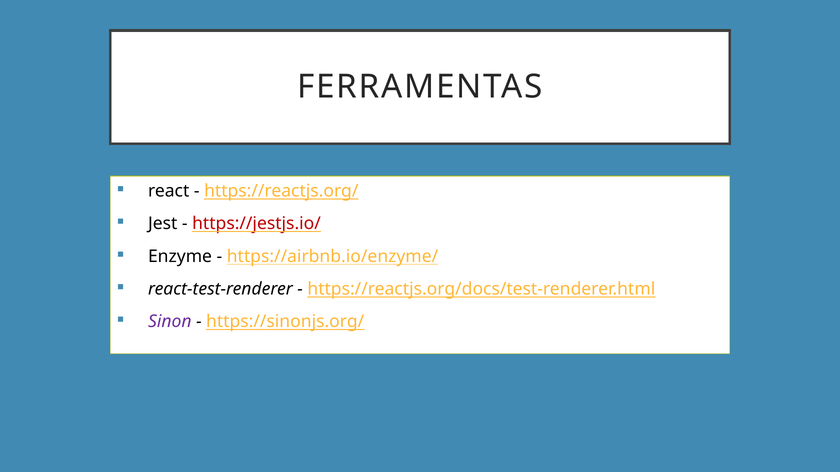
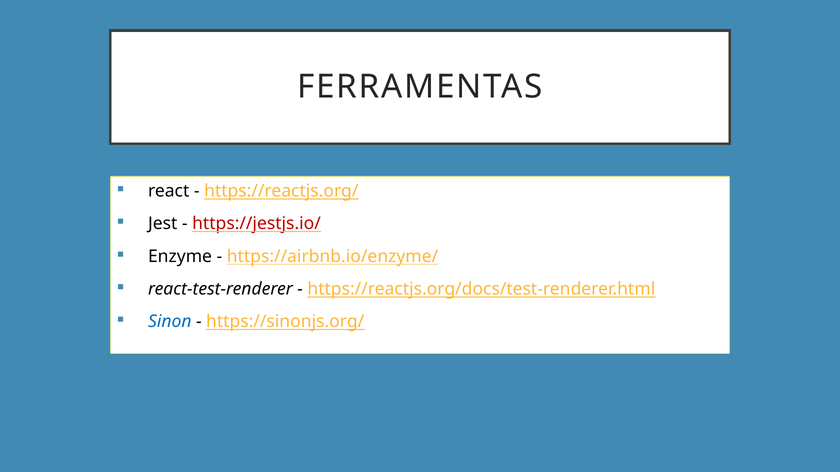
Sinon colour: purple -> blue
